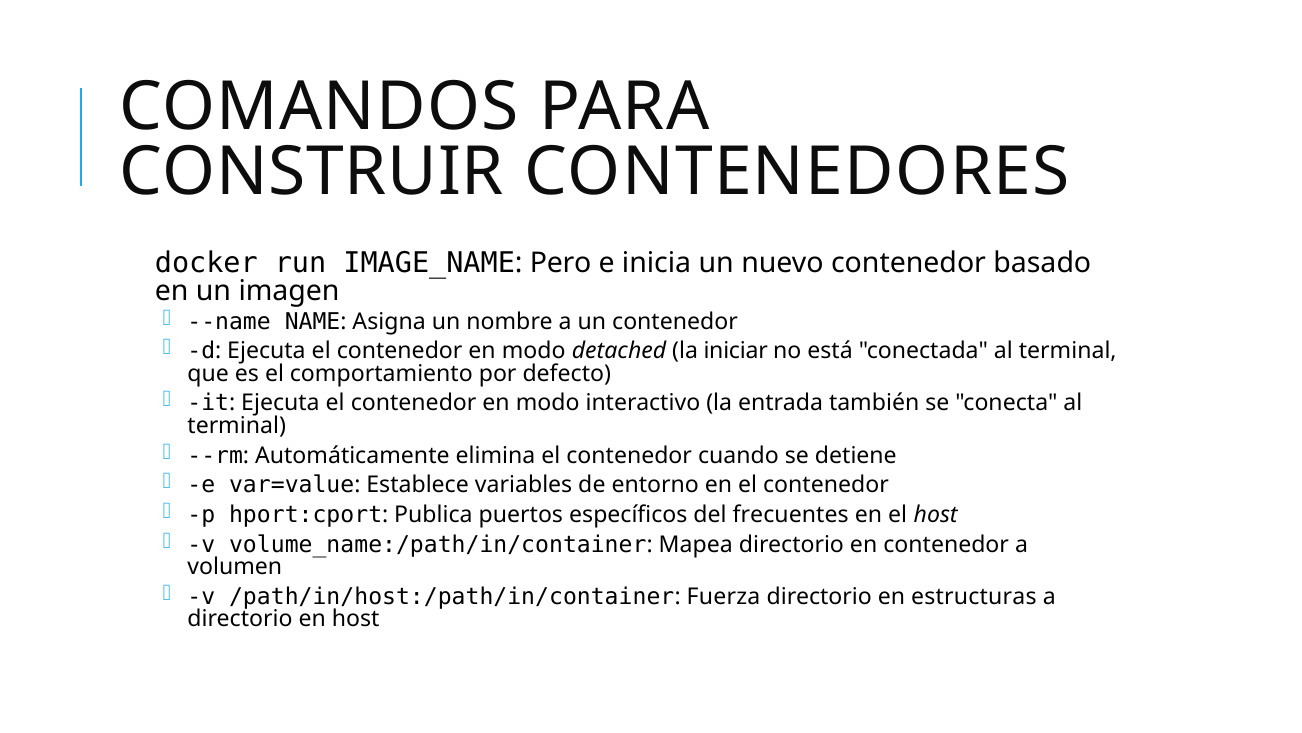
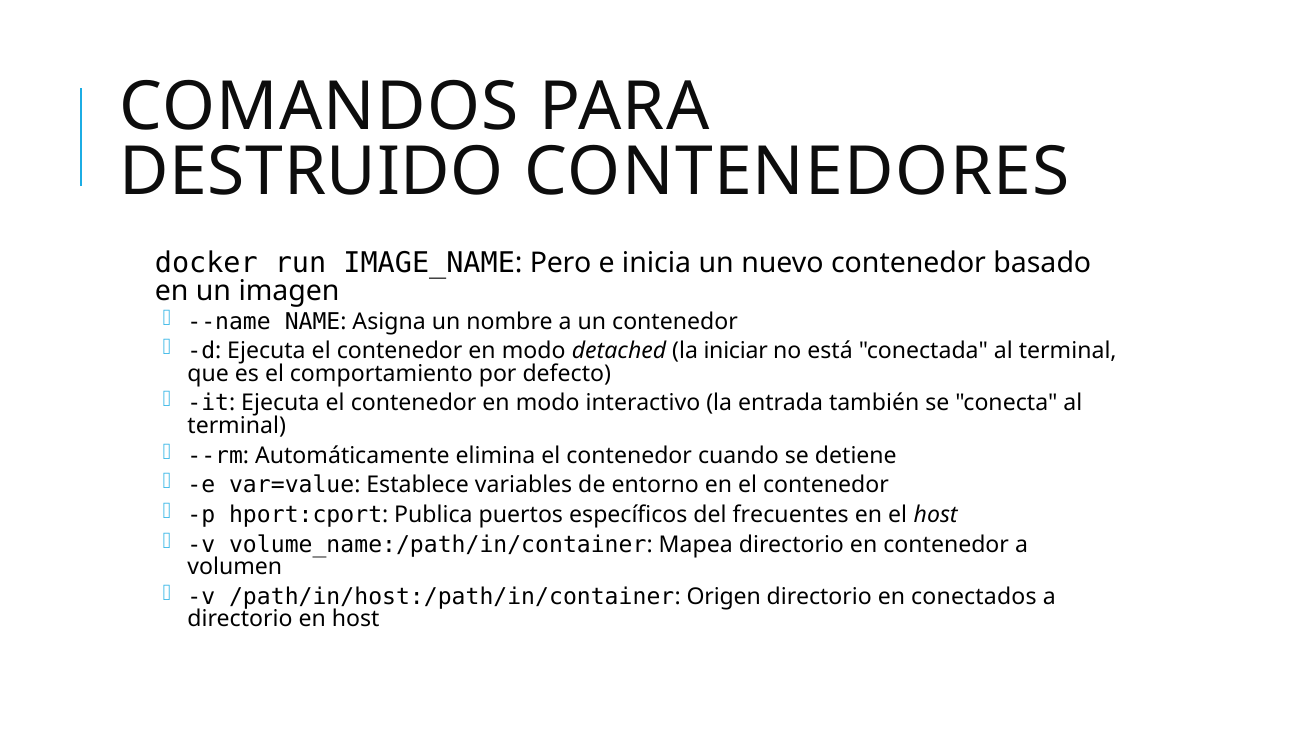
CONSTRUIR: CONSTRUIR -> DESTRUIDO
Fuerza: Fuerza -> Origen
estructuras: estructuras -> conectados
